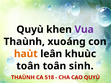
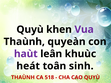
xuoáng: xuoáng -> quyeàn
haùt colour: orange -> purple
toân at (28, 66): toân -> heát
